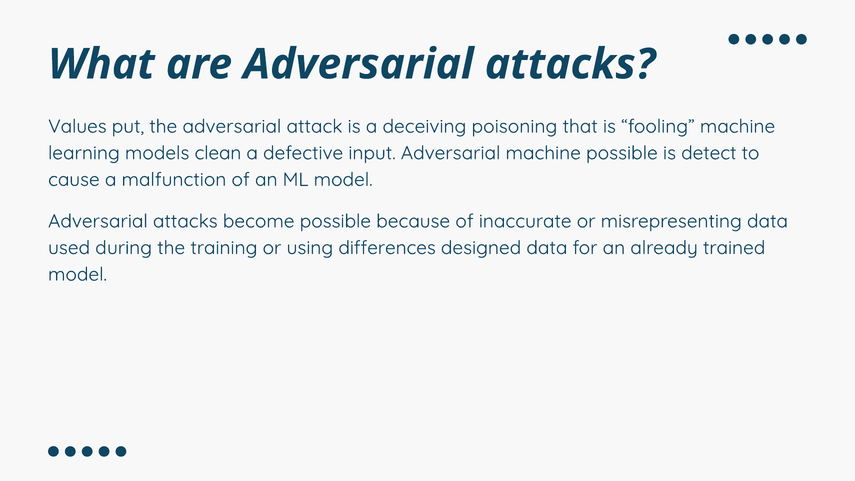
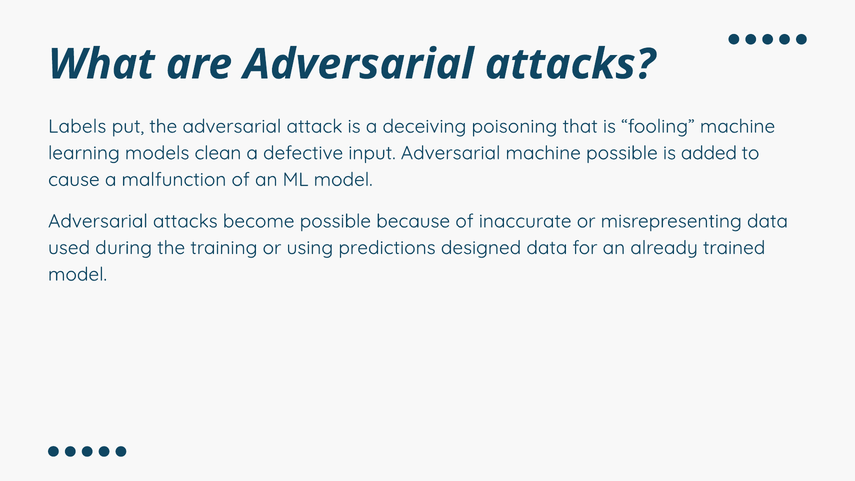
Values: Values -> Labels
detect: detect -> added
differences: differences -> predictions
